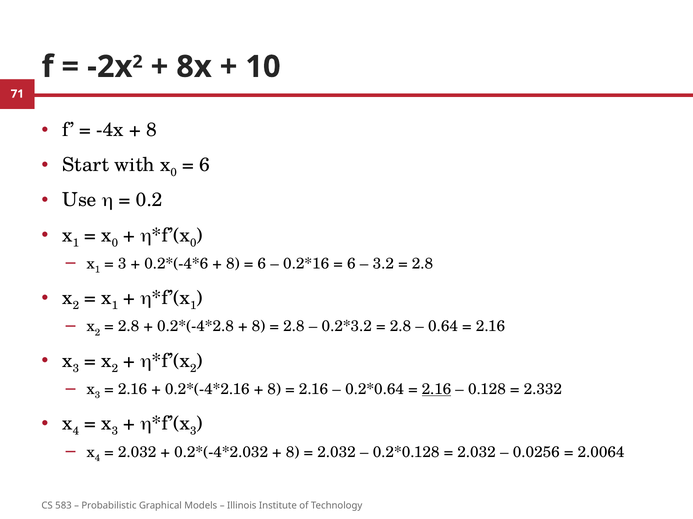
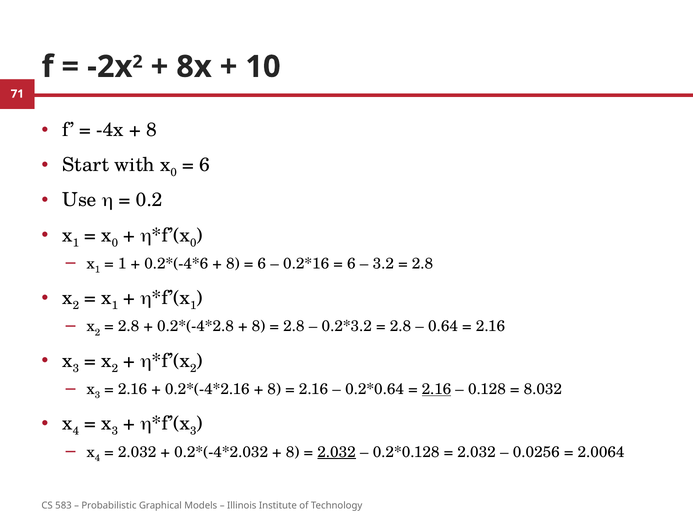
3 at (122, 264): 3 -> 1
2.332: 2.332 -> 8.032
2.032 at (337, 453) underline: none -> present
